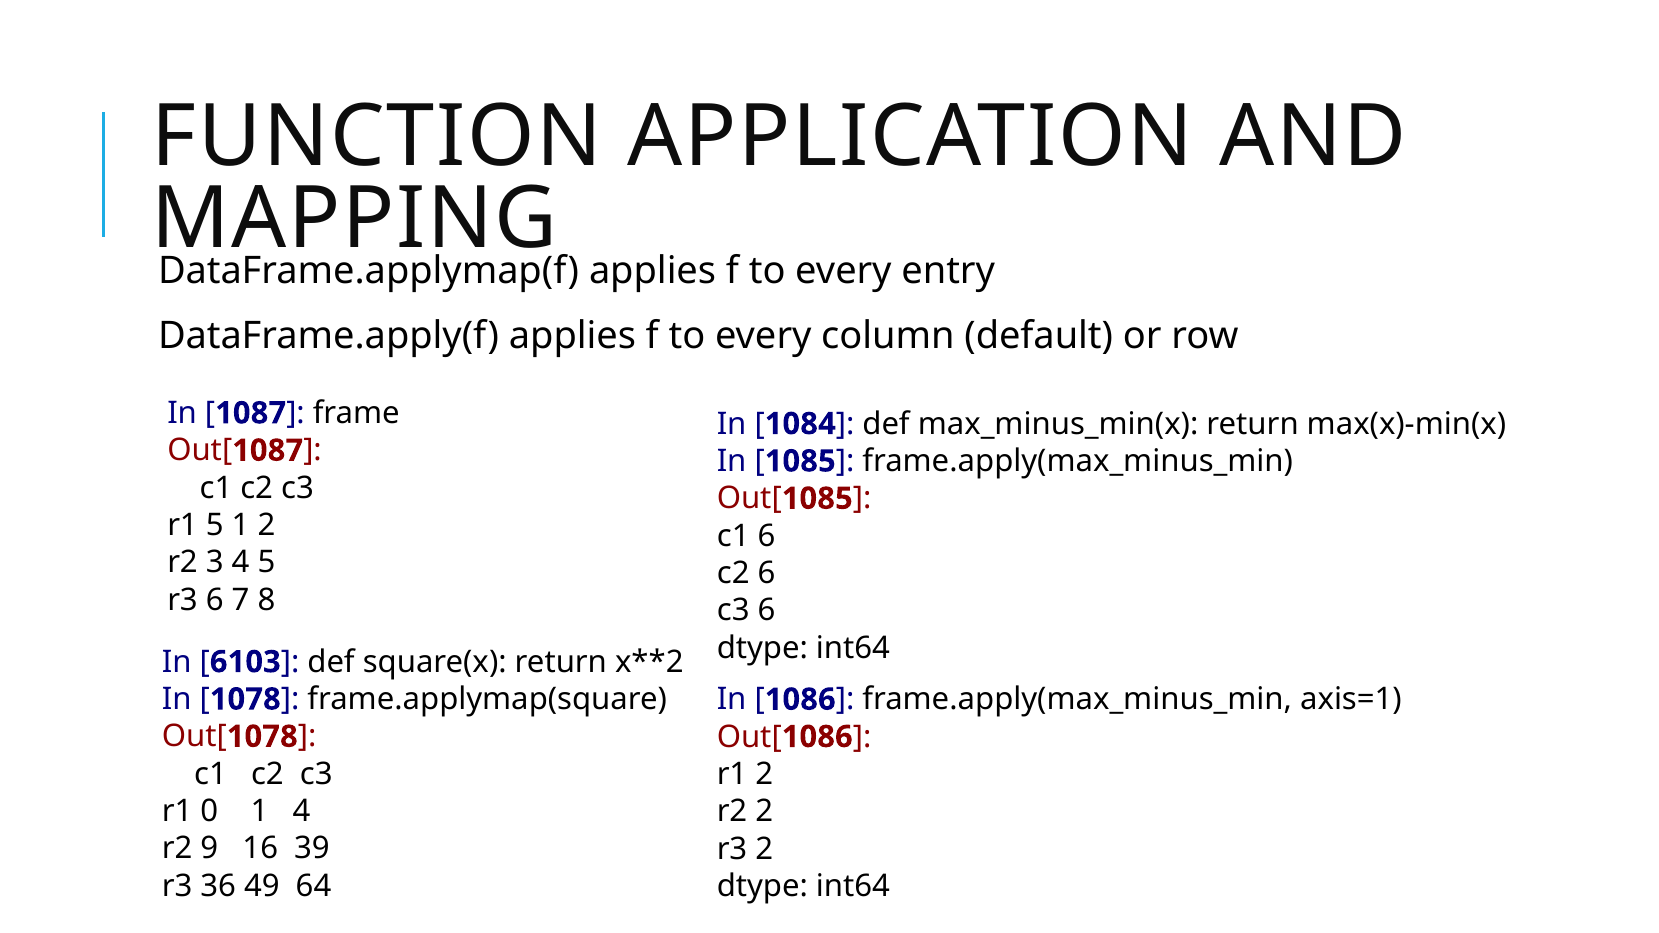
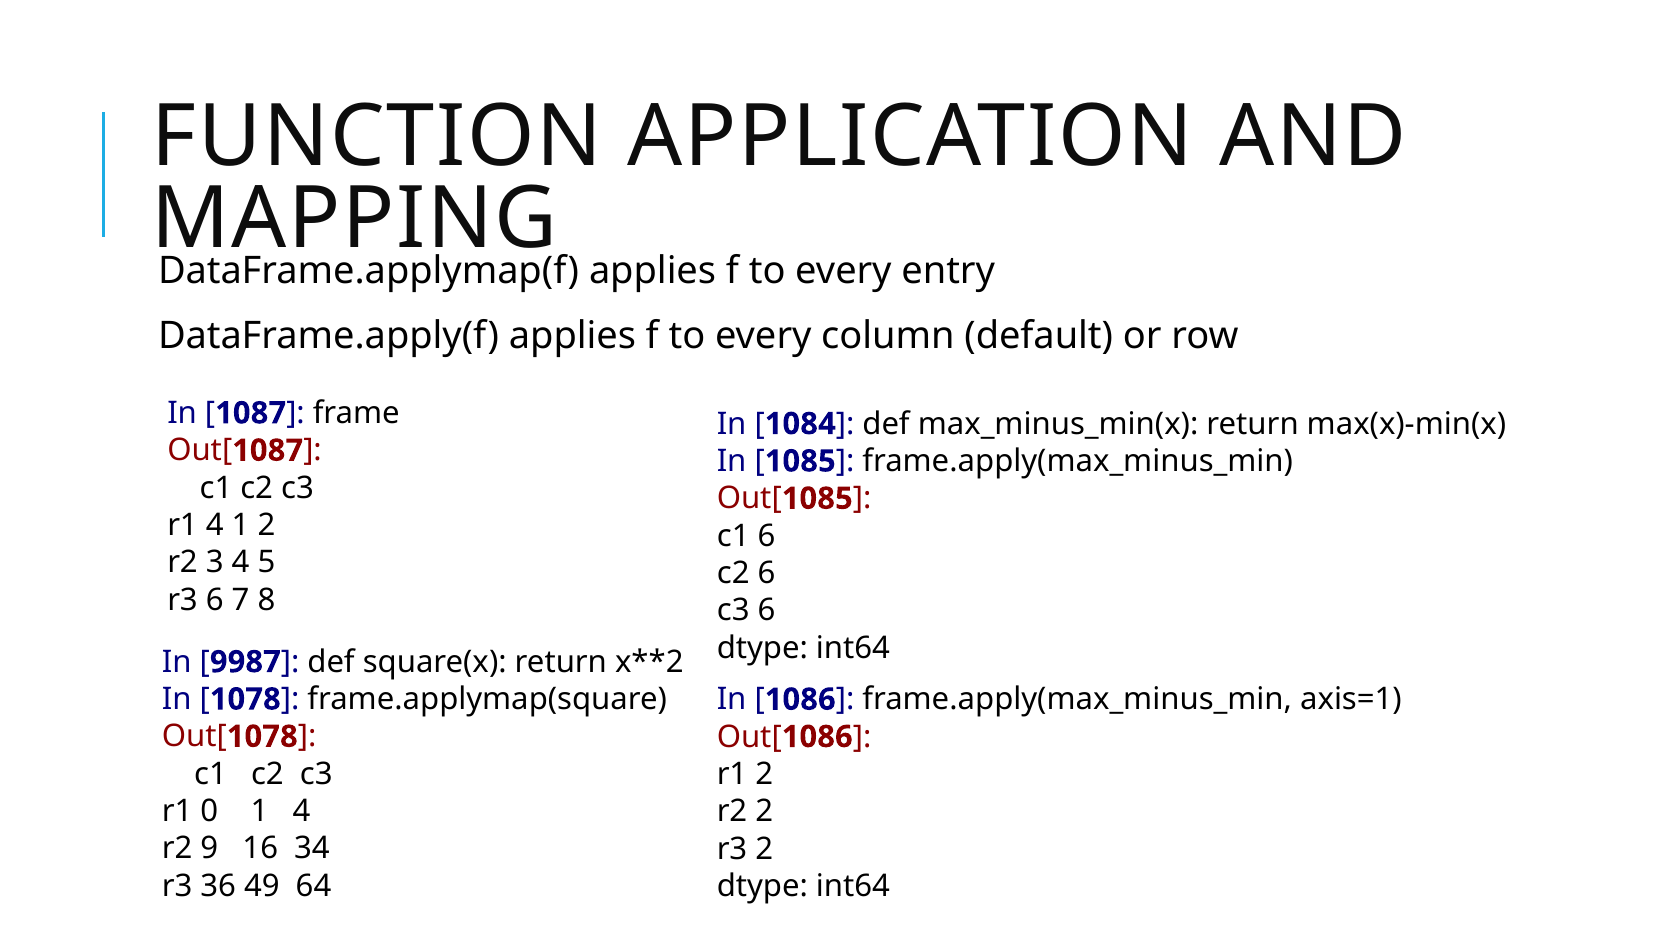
r1 5: 5 -> 4
6103: 6103 -> 9987
39: 39 -> 34
